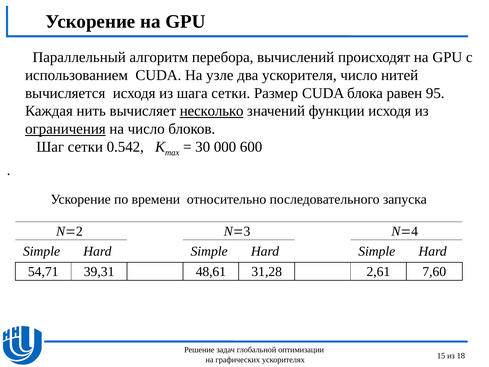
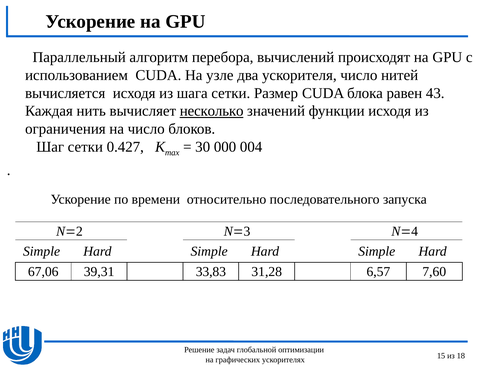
95: 95 -> 43
ограничения underline: present -> none
0.542: 0.542 -> 0.427
600: 600 -> 004
54,71: 54,71 -> 67,06
48,61: 48,61 -> 33,83
2,61: 2,61 -> 6,57
